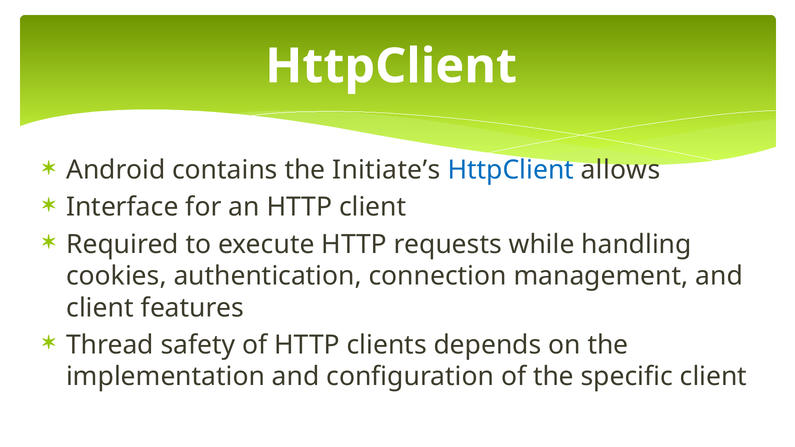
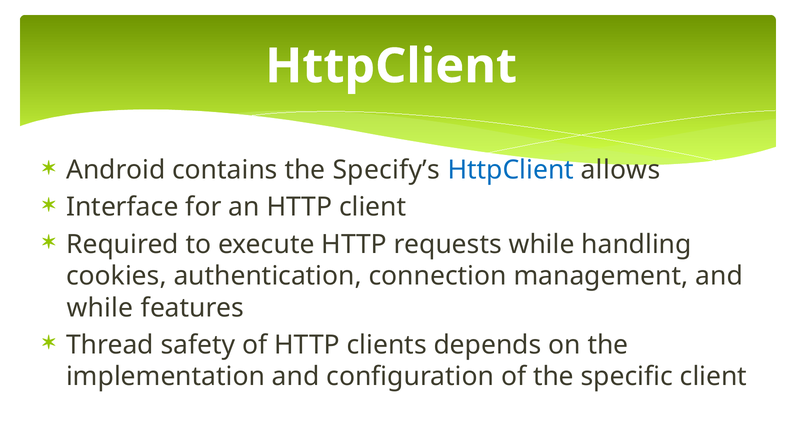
Initiate’s: Initiate’s -> Specify’s
client at (100, 308): client -> while
